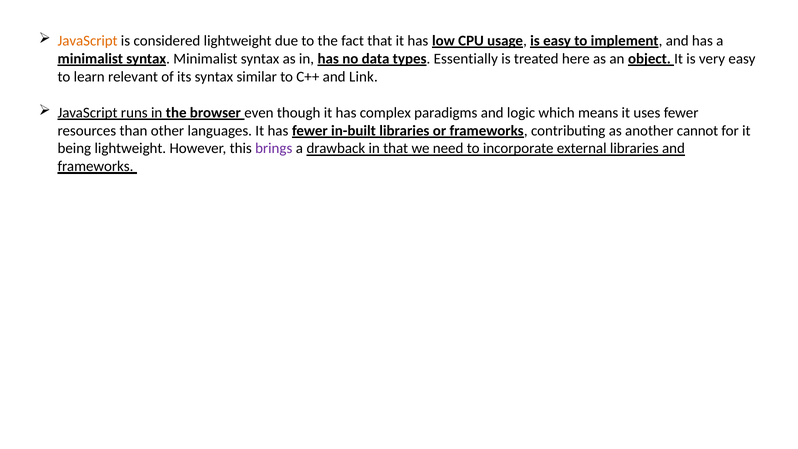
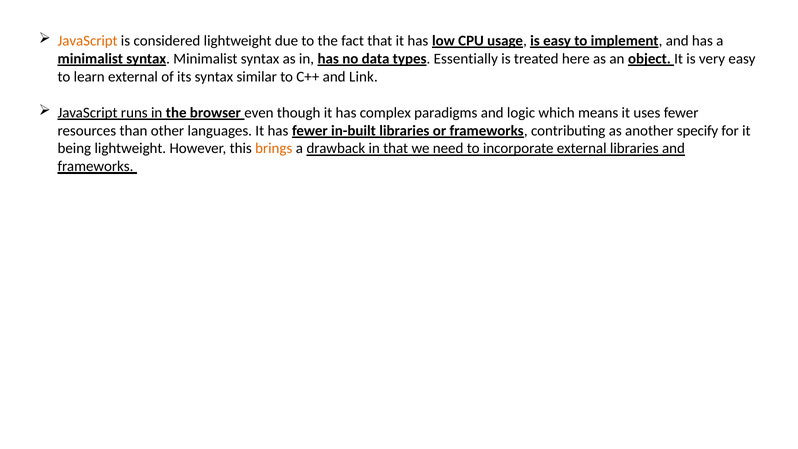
learn relevant: relevant -> external
cannot: cannot -> specify
brings colour: purple -> orange
